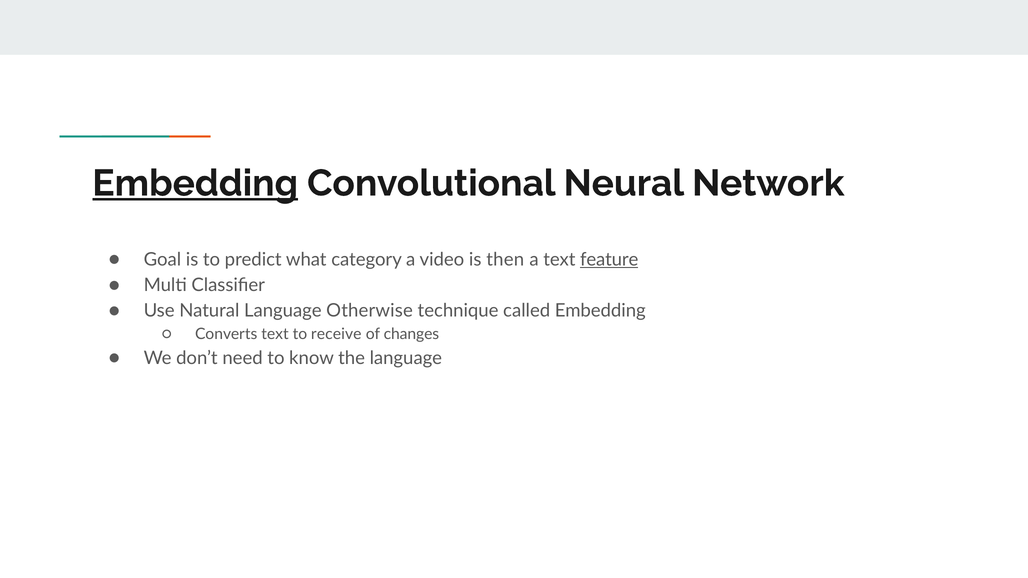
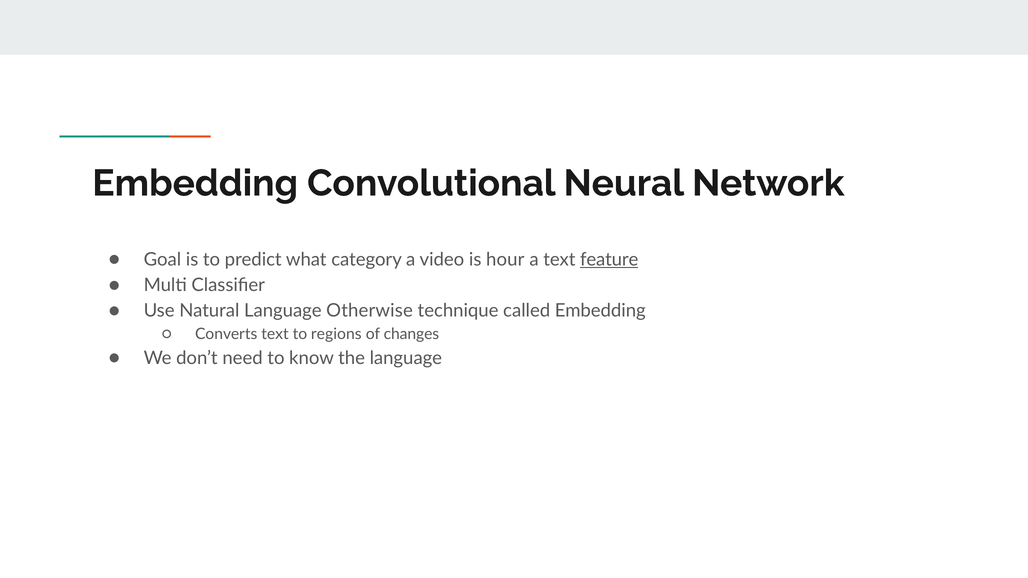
Embedding at (195, 183) underline: present -> none
then: then -> hour
receive: receive -> regions
